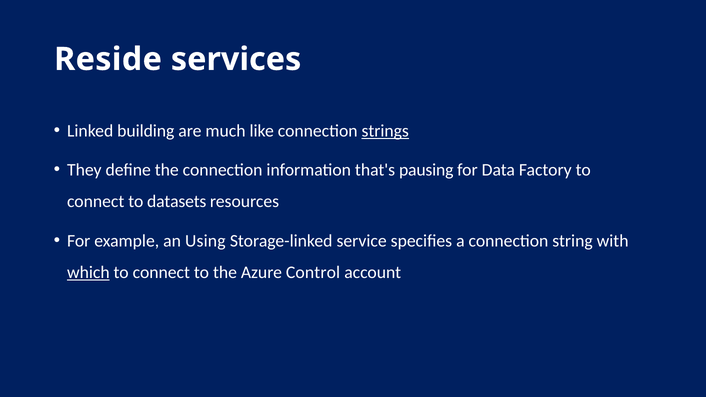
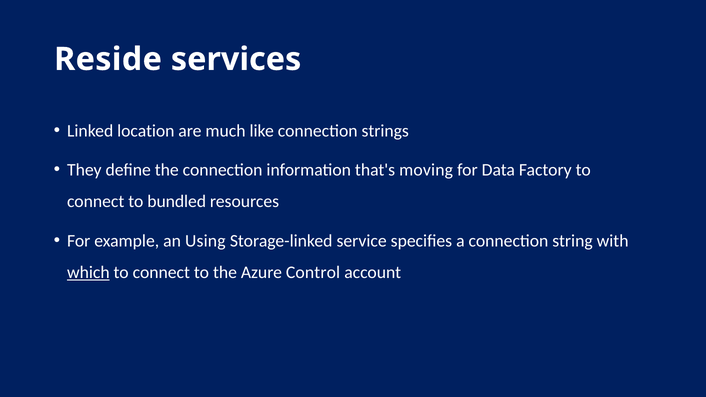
building: building -> location
strings underline: present -> none
pausing: pausing -> moving
datasets: datasets -> bundled
